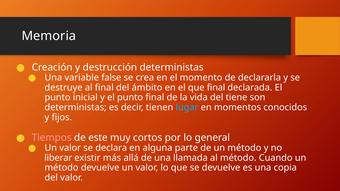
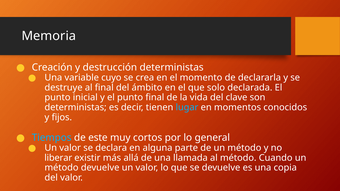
false: false -> cuyo
que final: final -> solo
tiene: tiene -> clave
Tiempos colour: pink -> light blue
